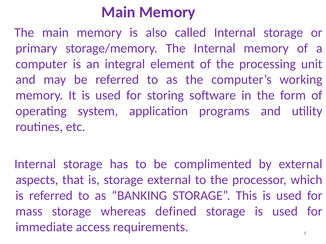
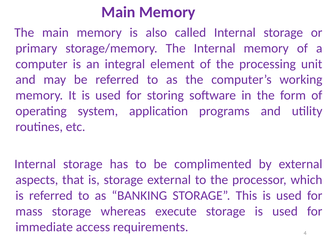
defined: defined -> execute
